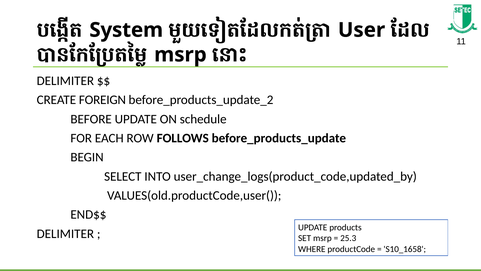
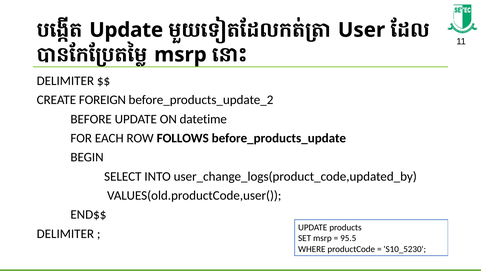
System at (126, 30): System -> Update
schedule: schedule -> datetime
25.3: 25.3 -> 95.5
S10_1658: S10_1658 -> S10_5230
